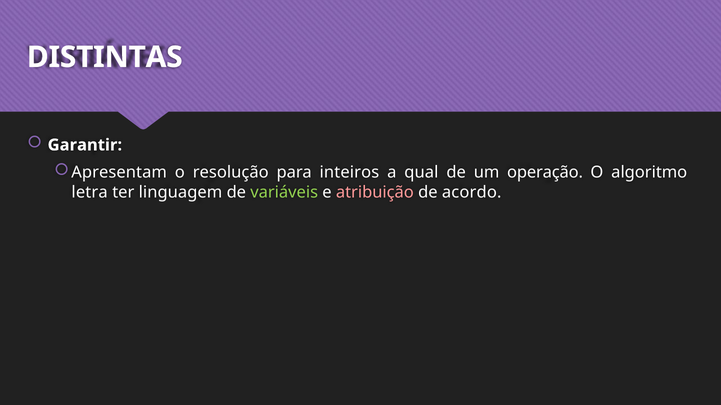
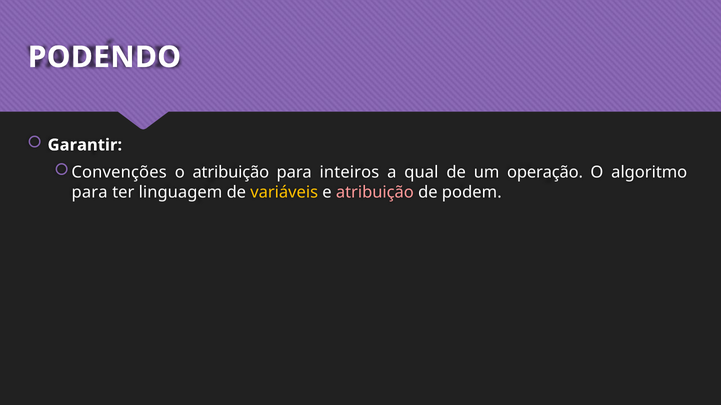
DISTINTAS: DISTINTAS -> PODENDO
Apresentam: Apresentam -> Convenções
o resolução: resolução -> atribuição
letra at (90, 193): letra -> para
variáveis colour: light green -> yellow
acordo: acordo -> podem
